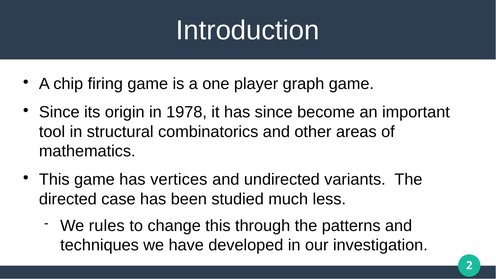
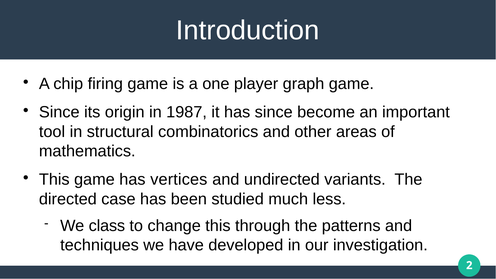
1978: 1978 -> 1987
rules: rules -> class
